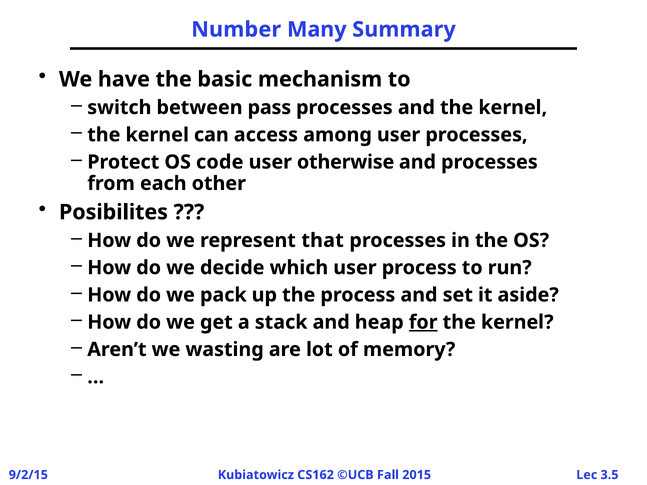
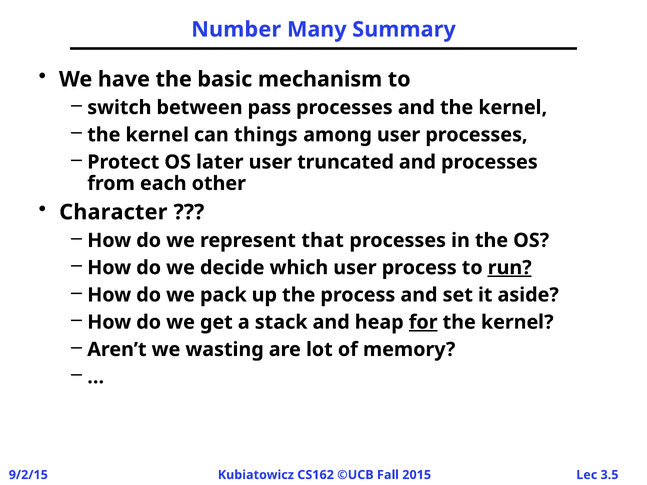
access: access -> things
code: code -> later
otherwise: otherwise -> truncated
Posibilites: Posibilites -> Character
run underline: none -> present
